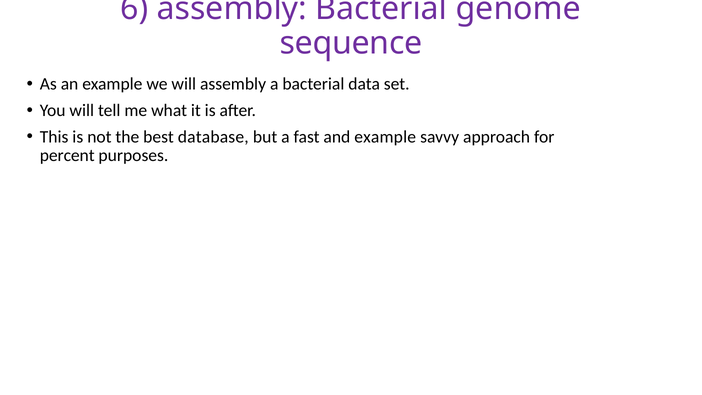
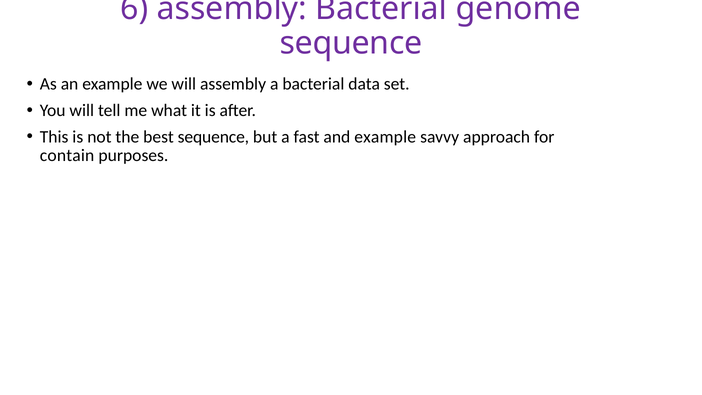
best database: database -> sequence
percent: percent -> contain
